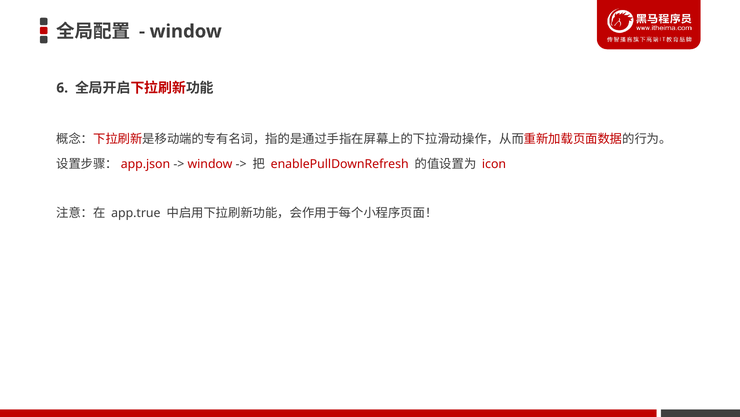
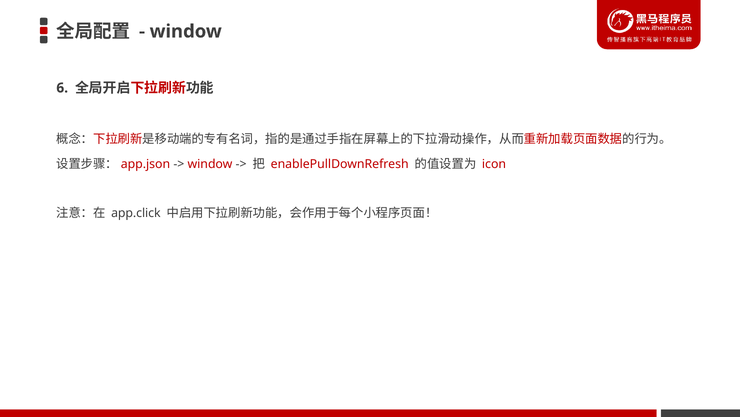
app.true: app.true -> app.click
